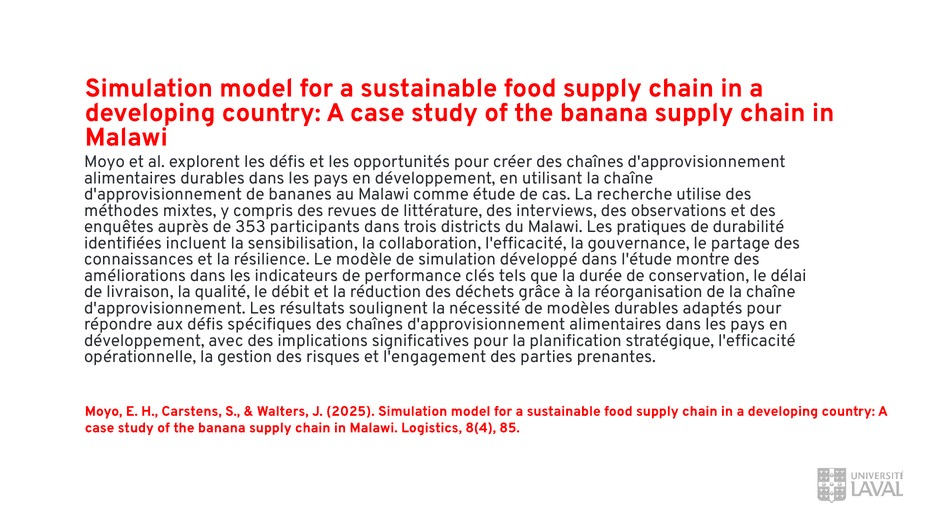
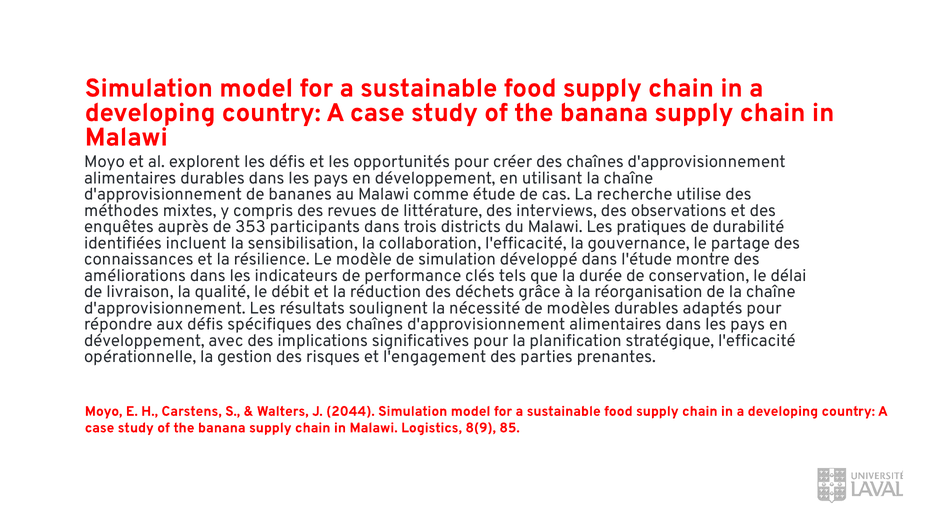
2025: 2025 -> 2044
8(4: 8(4 -> 8(9
